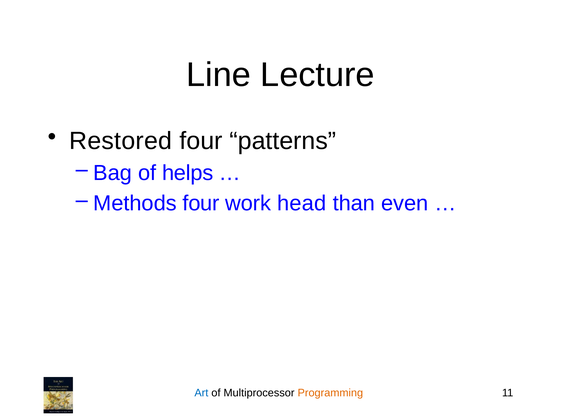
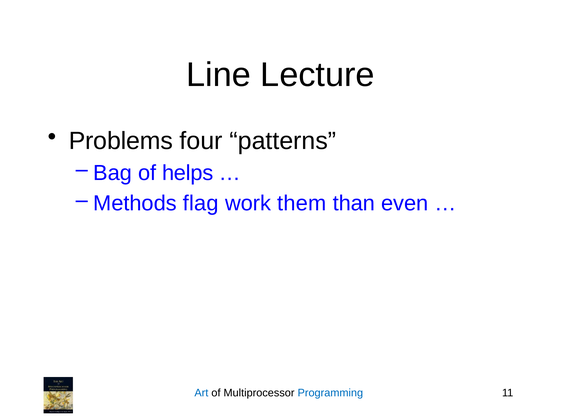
Restored: Restored -> Problems
Methods four: four -> flag
head: head -> them
Programming colour: orange -> blue
